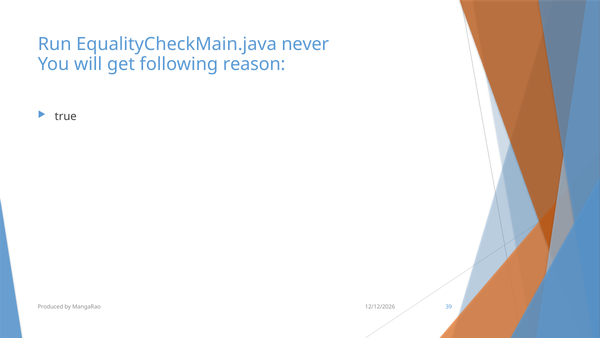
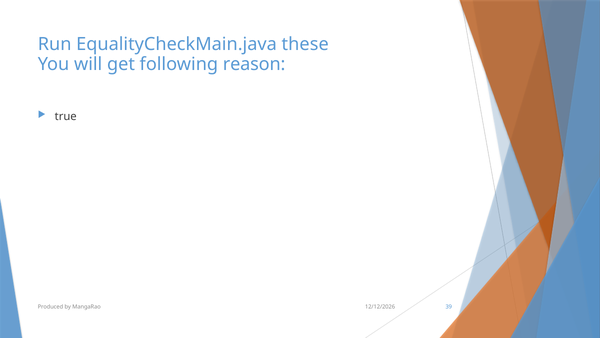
never: never -> these
